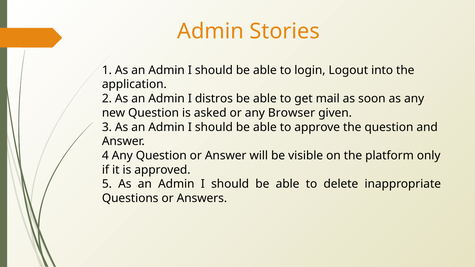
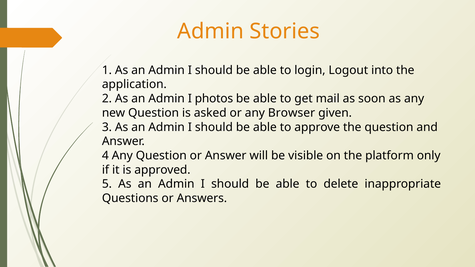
distros: distros -> photos
